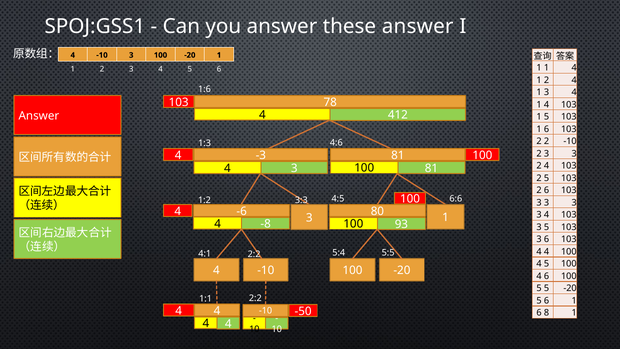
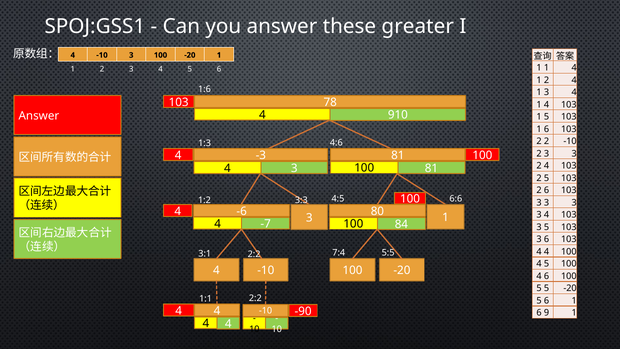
these answer: answer -> greater
412: 412 -> 910
-8: -8 -> -7
93: 93 -> 84
5:4: 5:4 -> 7:4
4:1: 4:1 -> 3:1
-50: -50 -> -90
8: 8 -> 9
